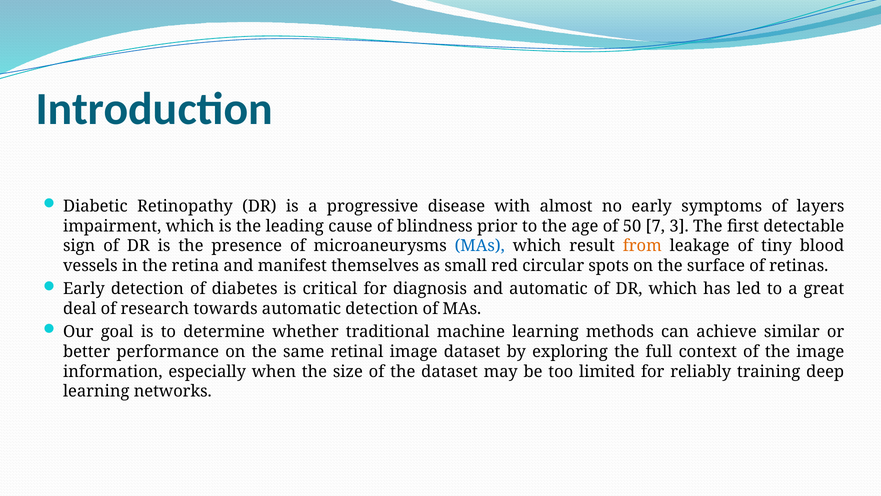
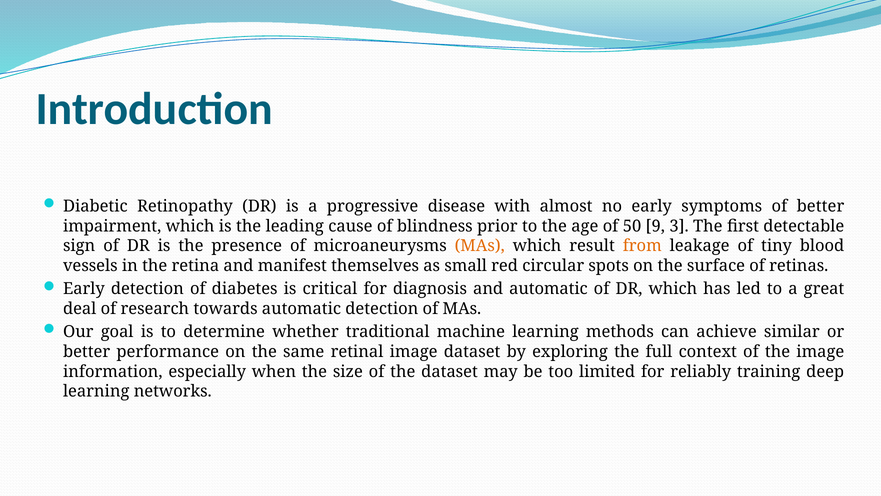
of layers: layers -> better
7: 7 -> 9
MAs at (480, 246) colour: blue -> orange
